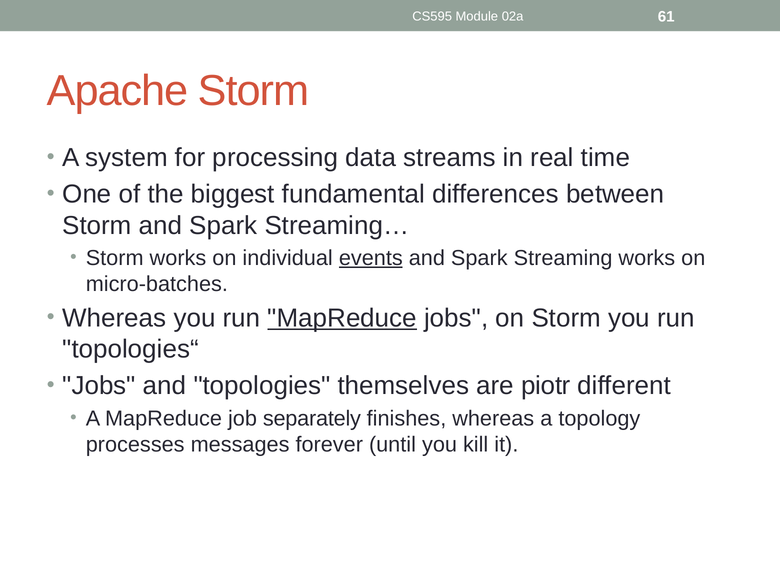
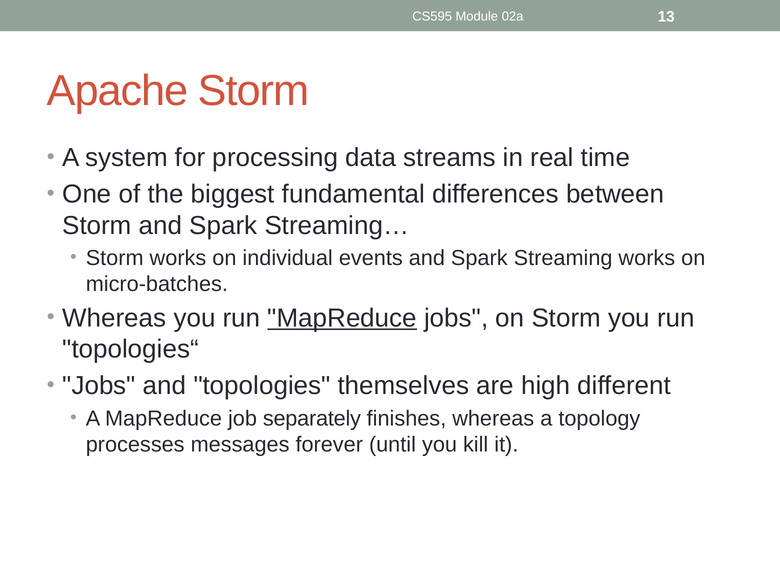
61: 61 -> 13
events underline: present -> none
piotr: piotr -> high
